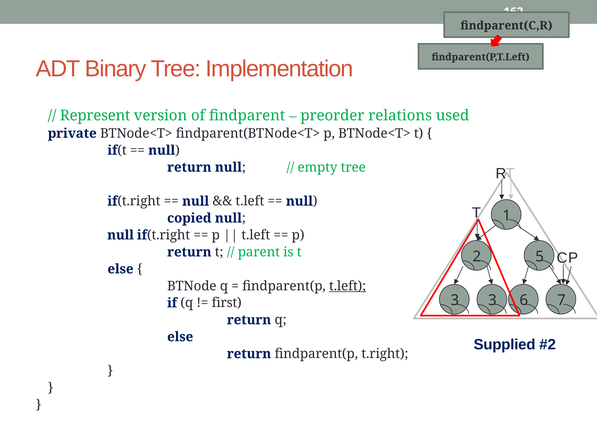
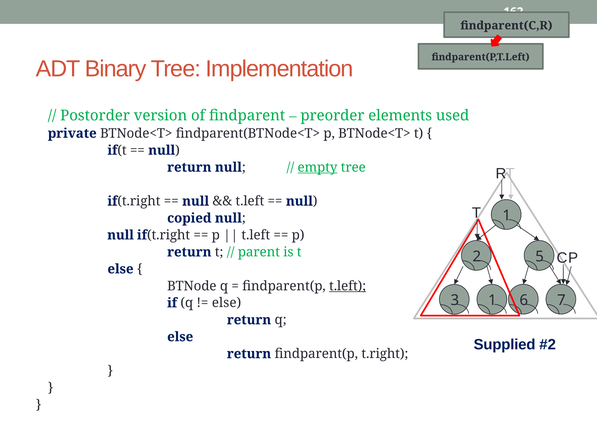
Represent: Represent -> Postorder
relations: relations -> elements
empty underline: none -> present
3 3: 3 -> 1
first at (227, 303): first -> else
